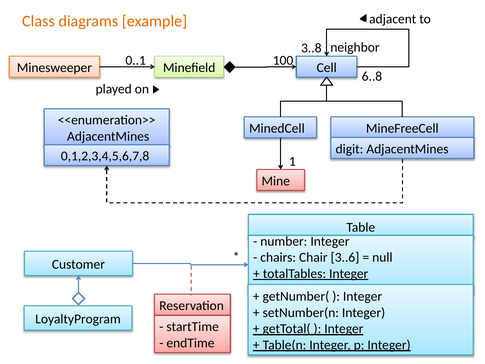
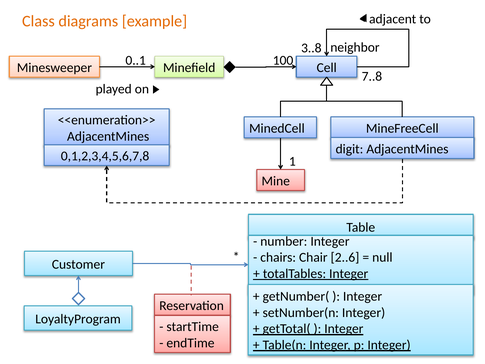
6..8: 6..8 -> 7..8
3..6: 3..6 -> 2..6
